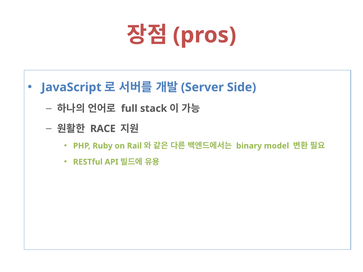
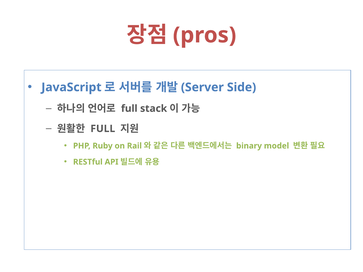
RACE at (103, 129): RACE -> FULL
